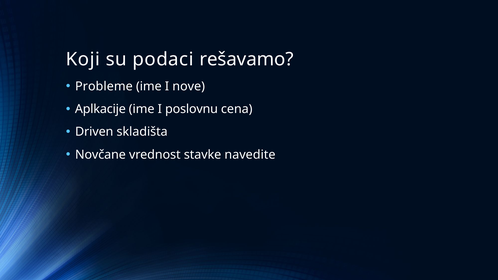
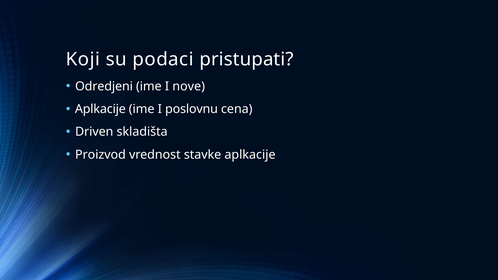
rešavamo: rešavamo -> pristupati
Probleme: Probleme -> Odredjeni
Novčane: Novčane -> Proizvod
stavke navedite: navedite -> aplkacije
